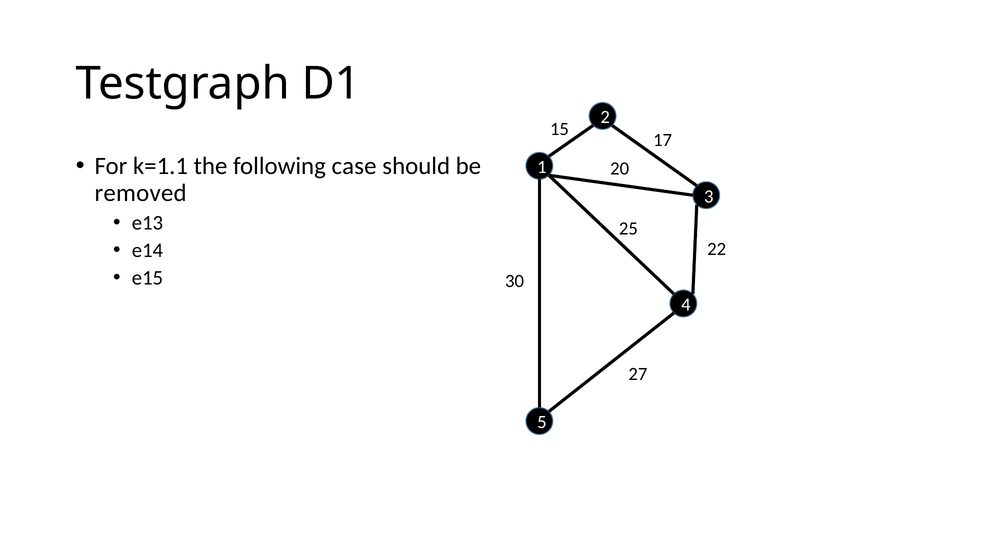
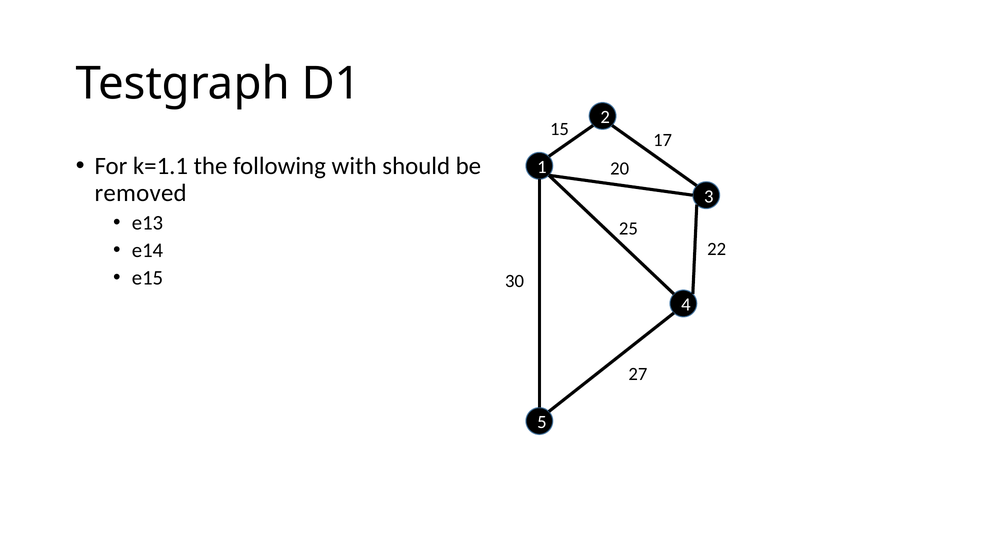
case: case -> with
